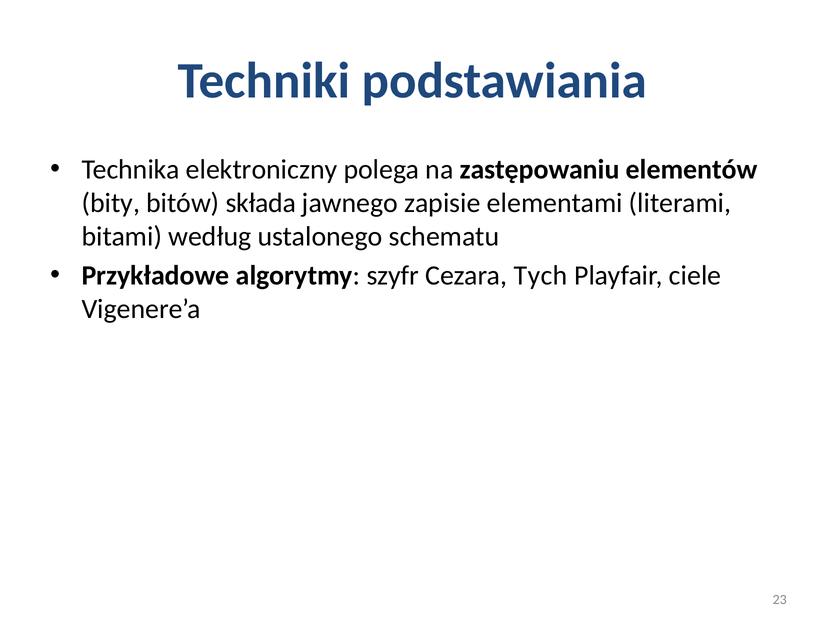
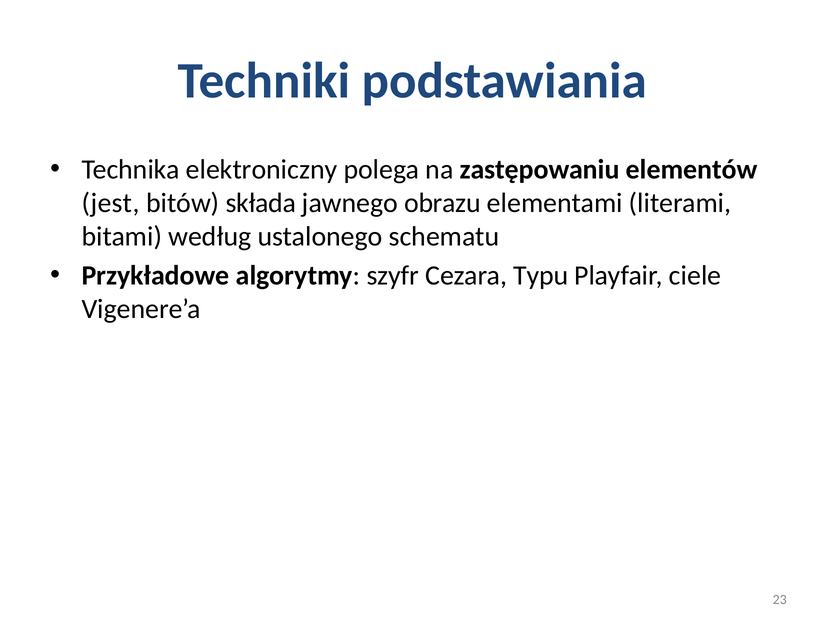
bity: bity -> jest
zapisie: zapisie -> obrazu
Tych: Tych -> Typu
